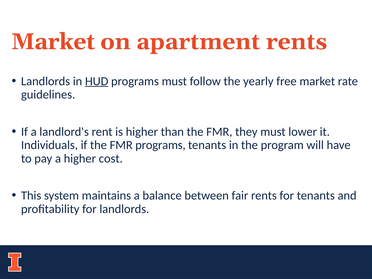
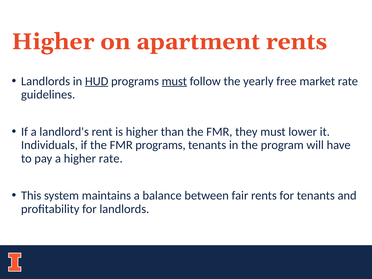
Market at (53, 42): Market -> Higher
must at (174, 81) underline: none -> present
higher cost: cost -> rate
